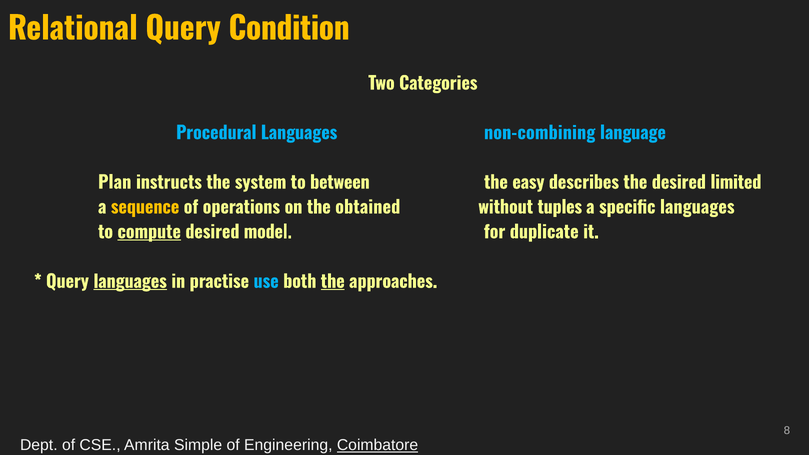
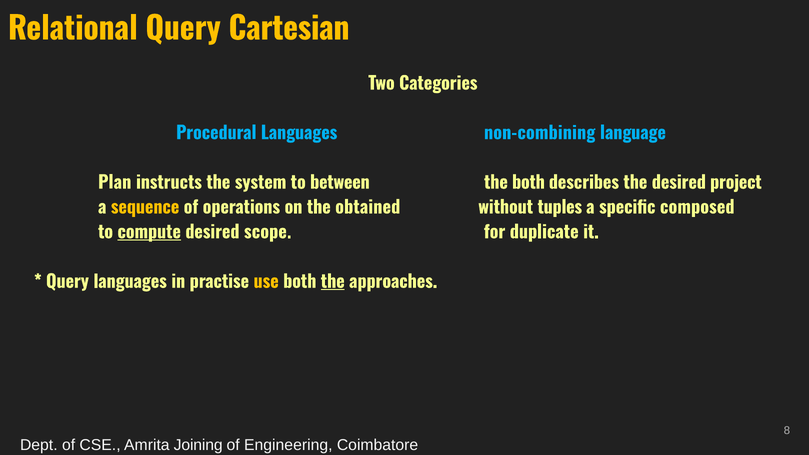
Condition: Condition -> Cartesian
the easy: easy -> both
limited: limited -> project
specific languages: languages -> composed
model: model -> scope
languages at (130, 282) underline: present -> none
use colour: light blue -> yellow
Simple: Simple -> Joining
Coimbatore underline: present -> none
